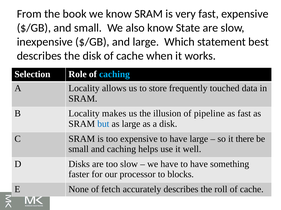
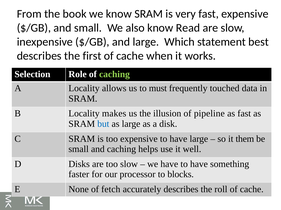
State: State -> Read
the disk: disk -> first
caching at (114, 75) colour: light blue -> light green
store: store -> must
there: there -> them
